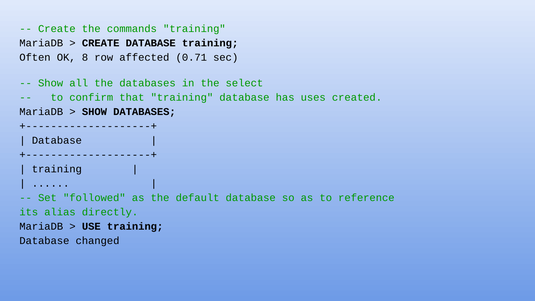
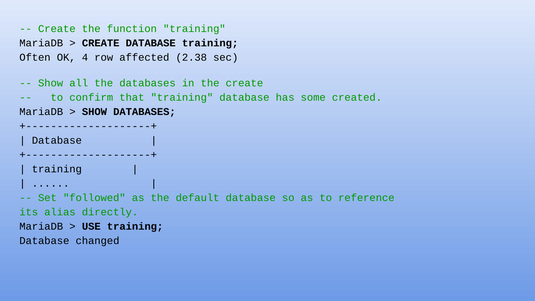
commands: commands -> function
8: 8 -> 4
0.71: 0.71 -> 2.38
the select: select -> create
uses: uses -> some
